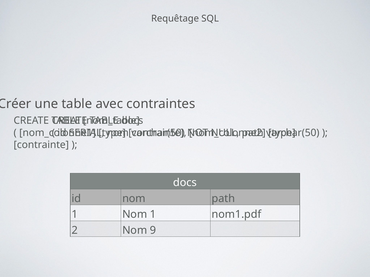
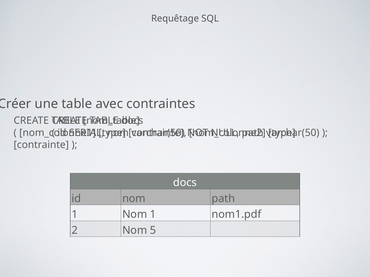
9: 9 -> 5
